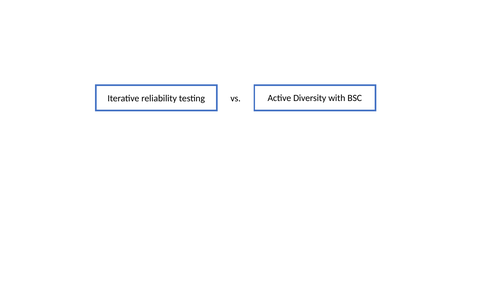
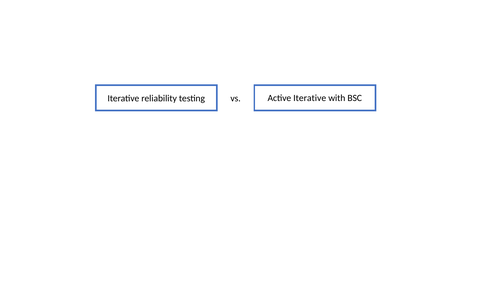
Active Diversity: Diversity -> Iterative
